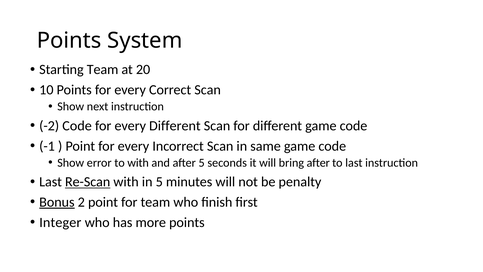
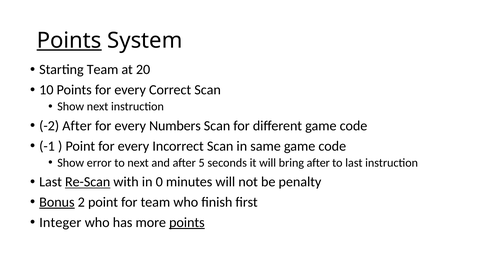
Points at (69, 41) underline: none -> present
-2 Code: Code -> After
every Different: Different -> Numbers
to with: with -> next
in 5: 5 -> 0
points at (187, 222) underline: none -> present
